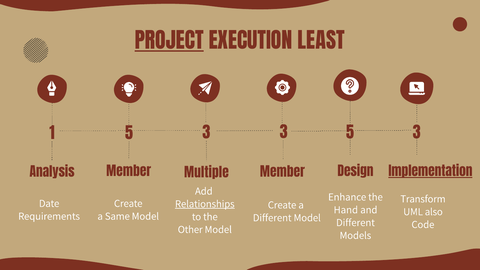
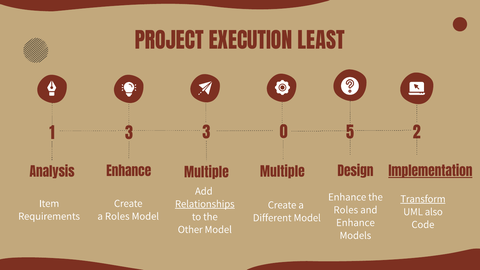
PROJECT underline: present -> none
1 5: 5 -> 3
3 3: 3 -> 0
3 at (417, 133): 3 -> 2
Member at (129, 172): Member -> Enhance
Member at (282, 172): Member -> Multiple
Transform underline: none -> present
Date: Date -> Item
Hand at (346, 210): Hand -> Roles
a Same: Same -> Roles
Different at (355, 223): Different -> Enhance
